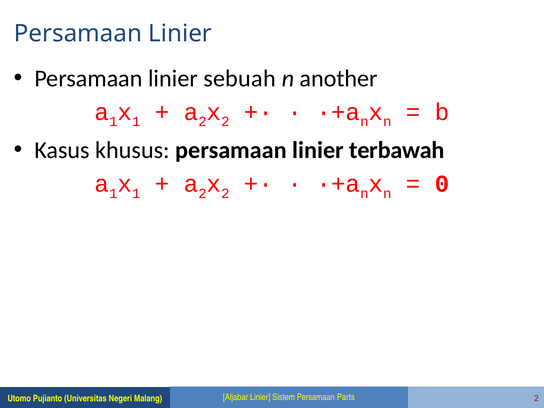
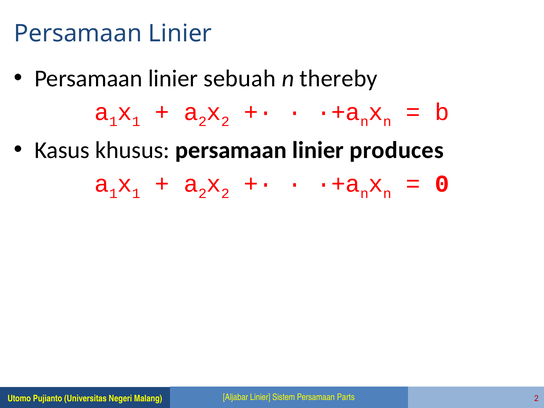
another: another -> thereby
terbawah: terbawah -> produces
